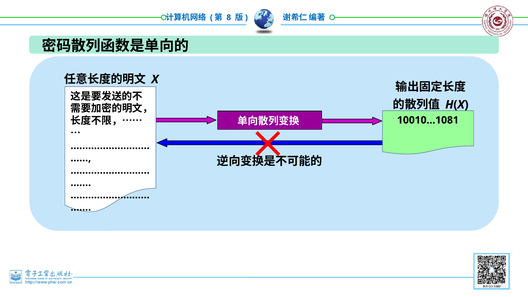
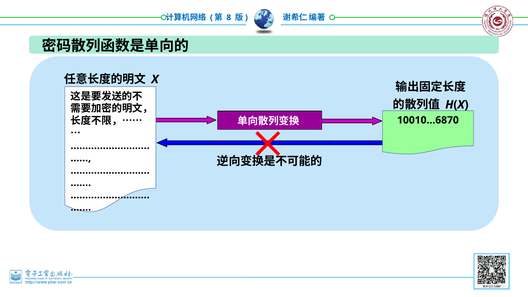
10010…1081: 10010…1081 -> 10010…6870
